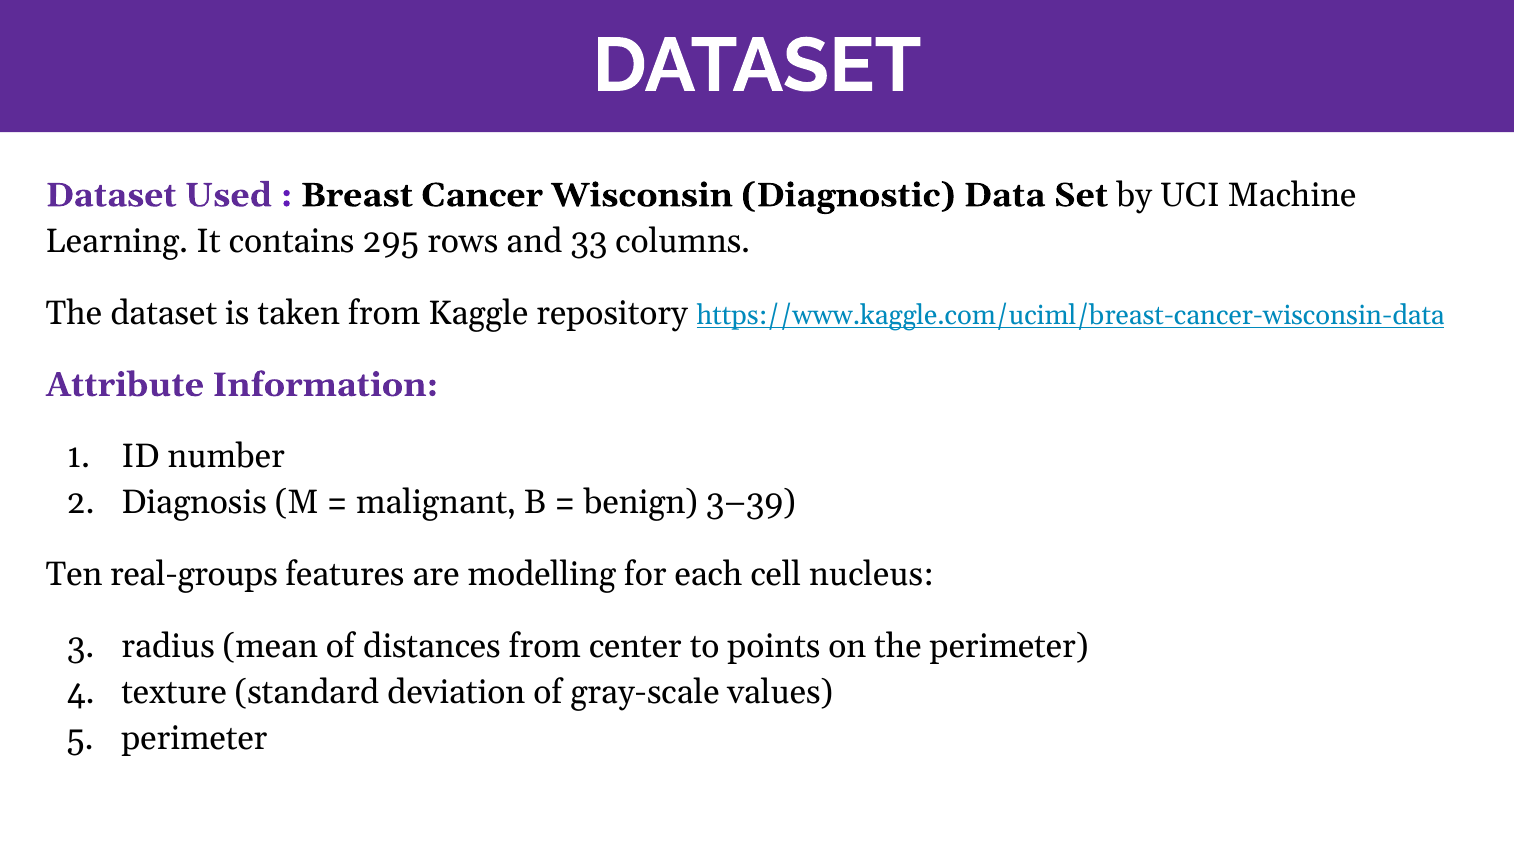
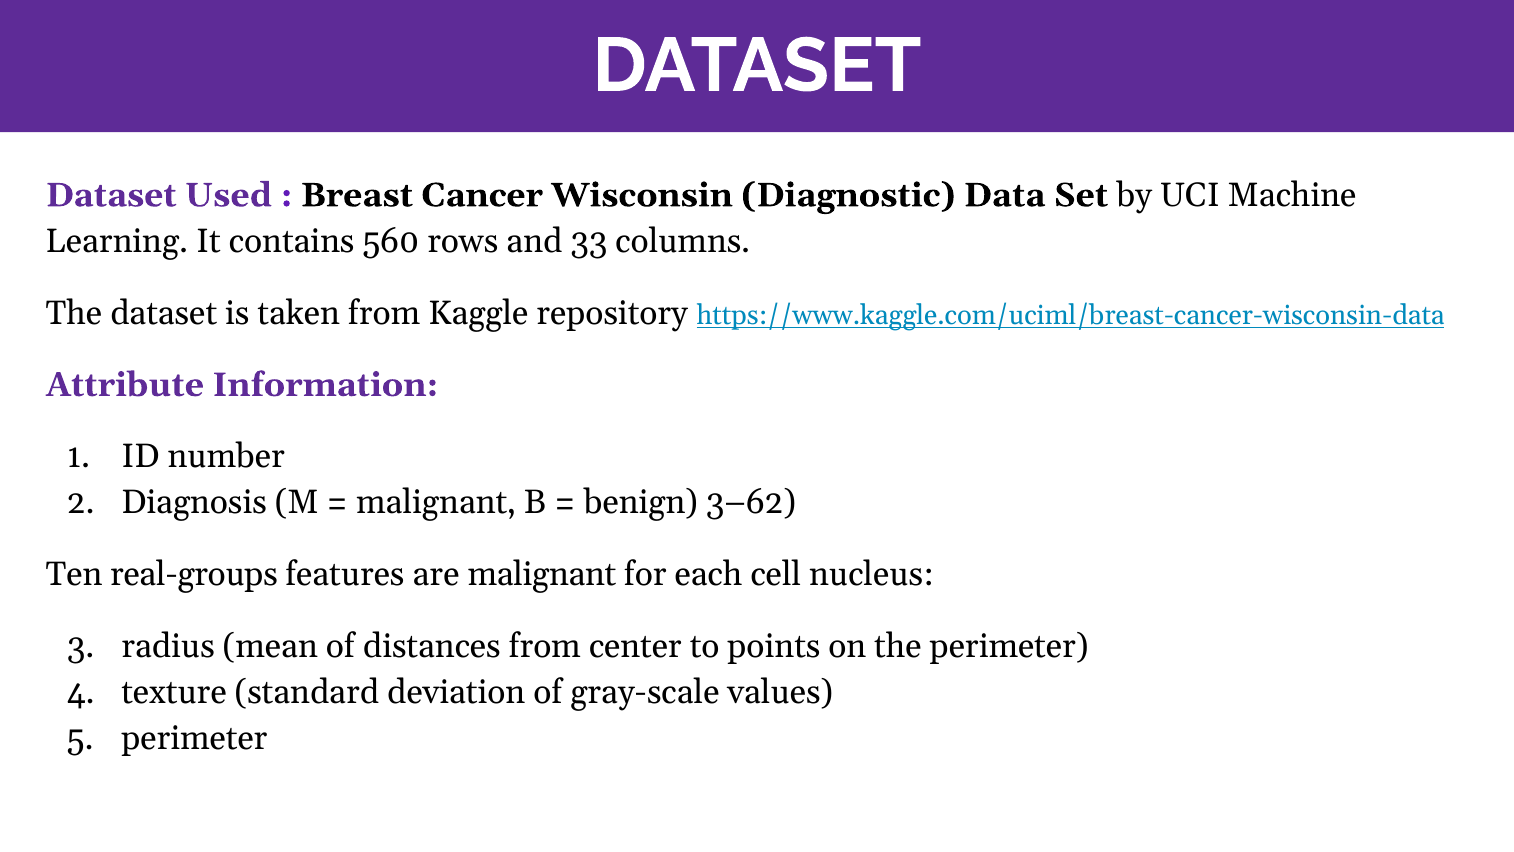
295: 295 -> 560
3–39: 3–39 -> 3–62
are modelling: modelling -> malignant
